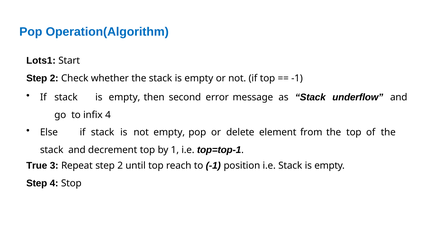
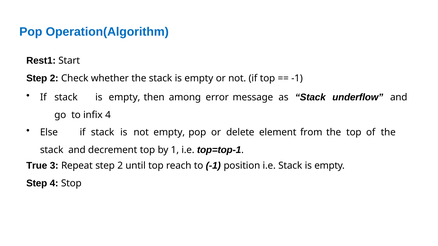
Lots1: Lots1 -> Rest1
second: second -> among
